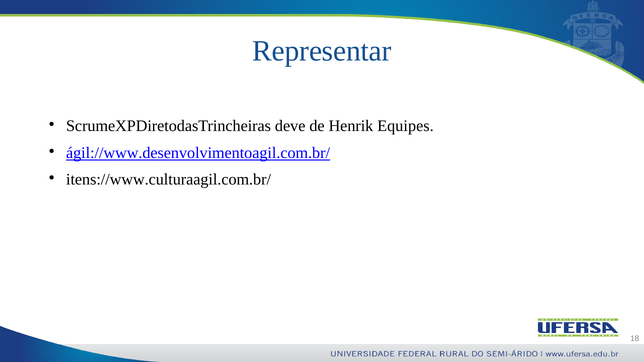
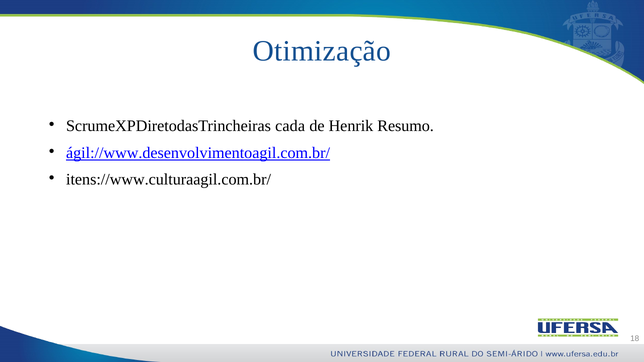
Representar: Representar -> Otimização
deve: deve -> cada
Equipes: Equipes -> Resumo
